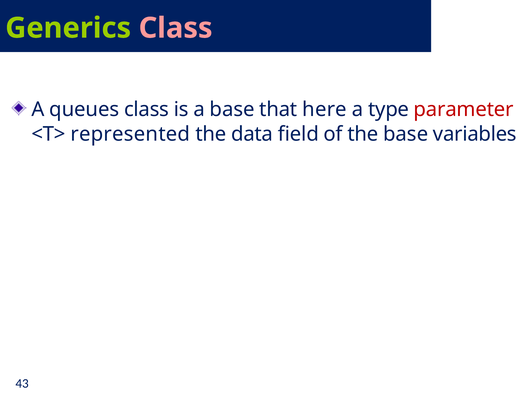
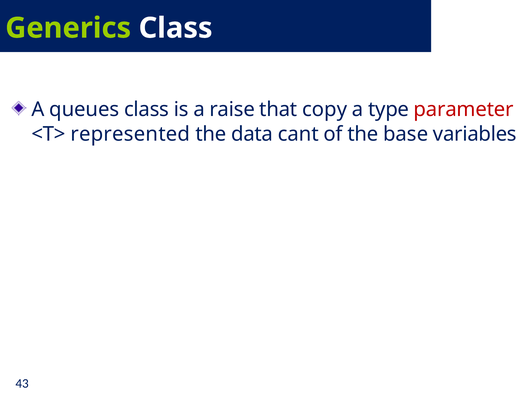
Class at (176, 28) colour: pink -> white
a base: base -> raise
here: here -> copy
field: field -> cant
